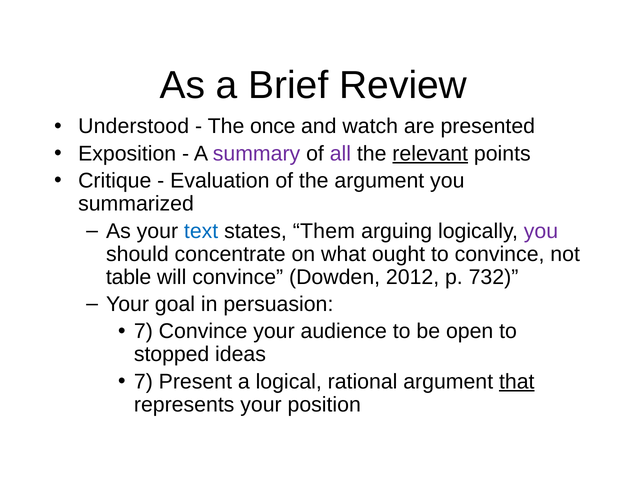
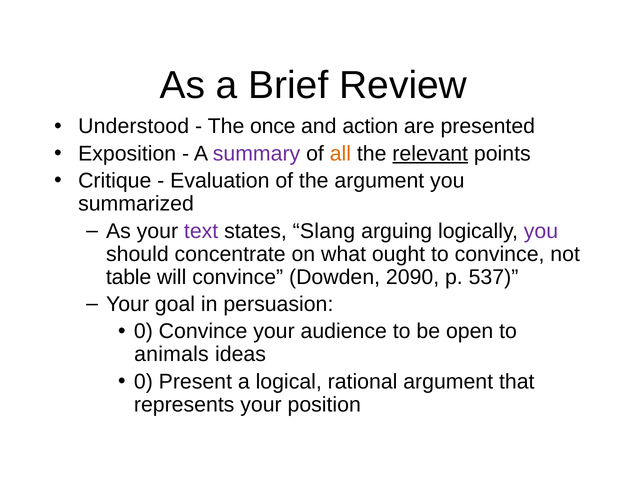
watch: watch -> action
all colour: purple -> orange
text colour: blue -> purple
Them: Them -> Slang
2012: 2012 -> 2090
732: 732 -> 537
7 at (143, 331): 7 -> 0
stopped: stopped -> animals
7 at (143, 381): 7 -> 0
that underline: present -> none
